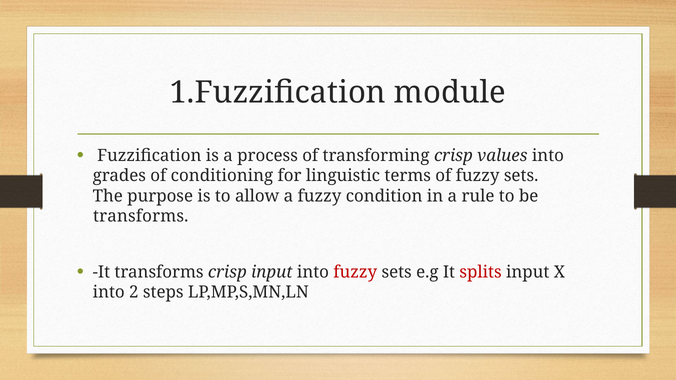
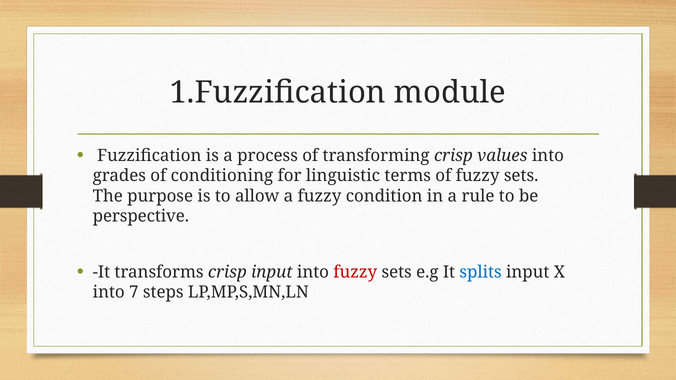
transforms at (141, 216): transforms -> perspective
splits colour: red -> blue
2: 2 -> 7
